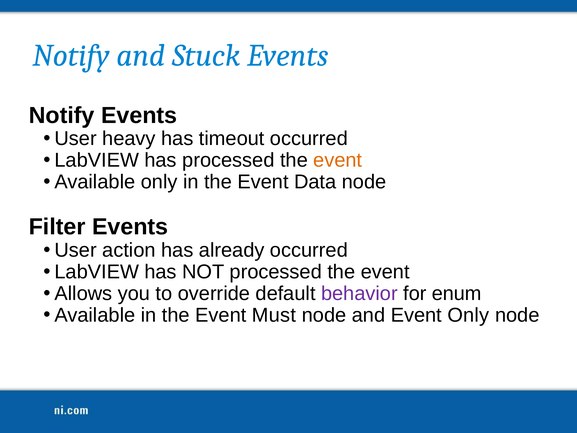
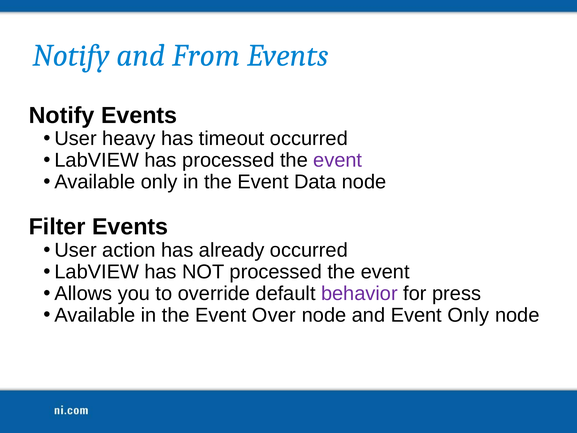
Stuck: Stuck -> From
event at (338, 160) colour: orange -> purple
enum: enum -> press
Must: Must -> Over
